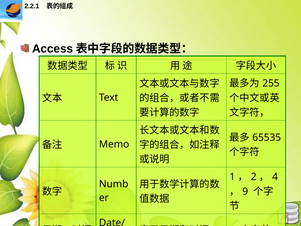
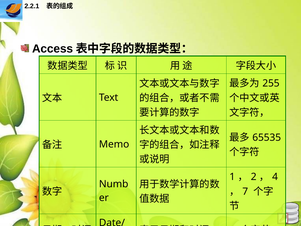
9: 9 -> 7
